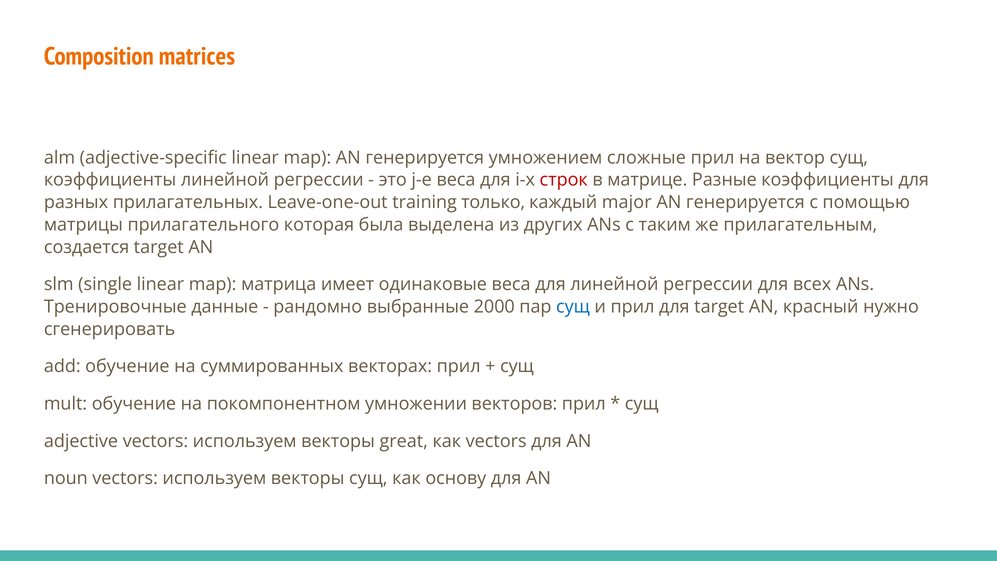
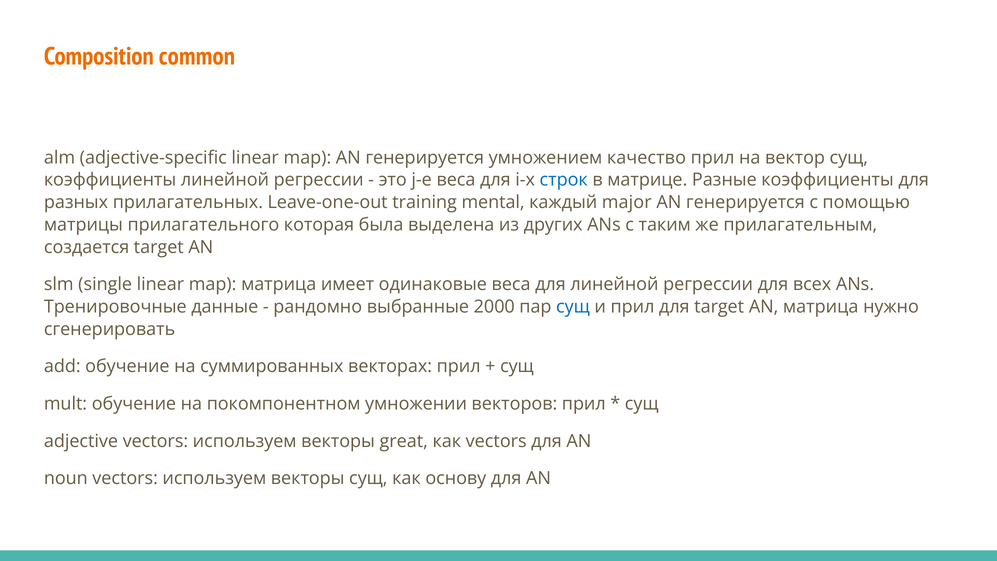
matrices: matrices -> common
сложные: сложные -> качество
строк colour: red -> blue
только: только -> mental
AN красный: красный -> матрица
